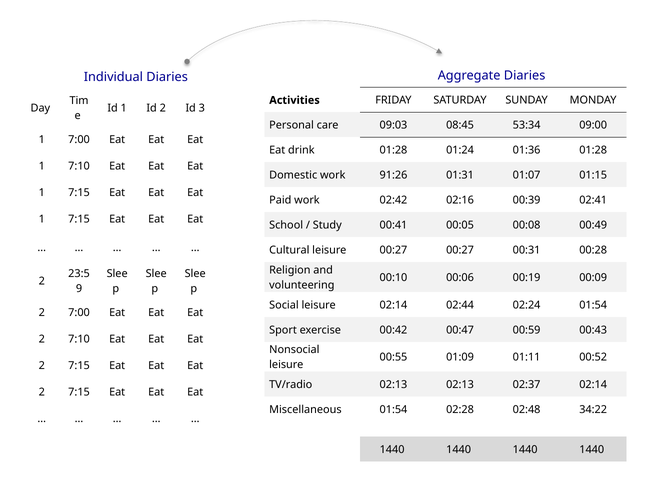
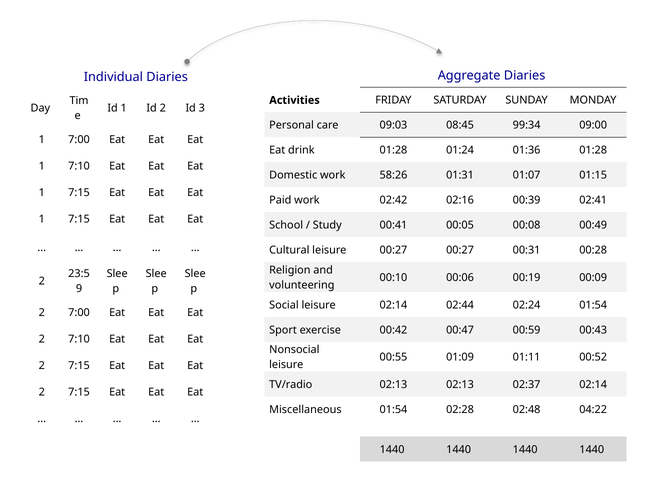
53:34: 53:34 -> 99:34
91:26: 91:26 -> 58:26
34:22: 34:22 -> 04:22
